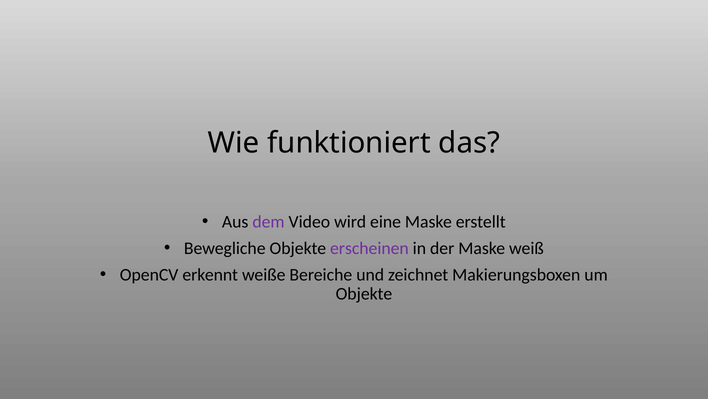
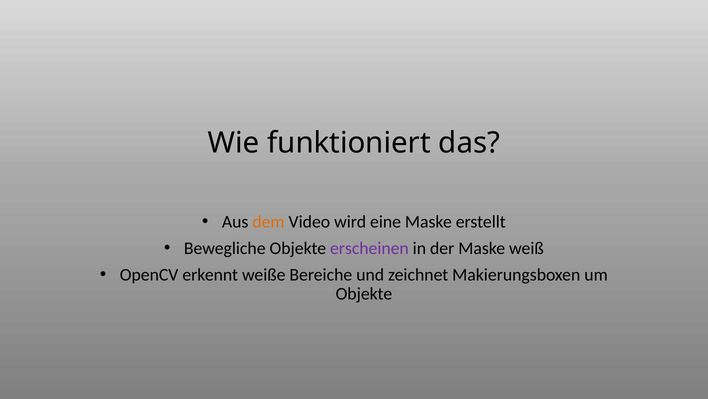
dem colour: purple -> orange
